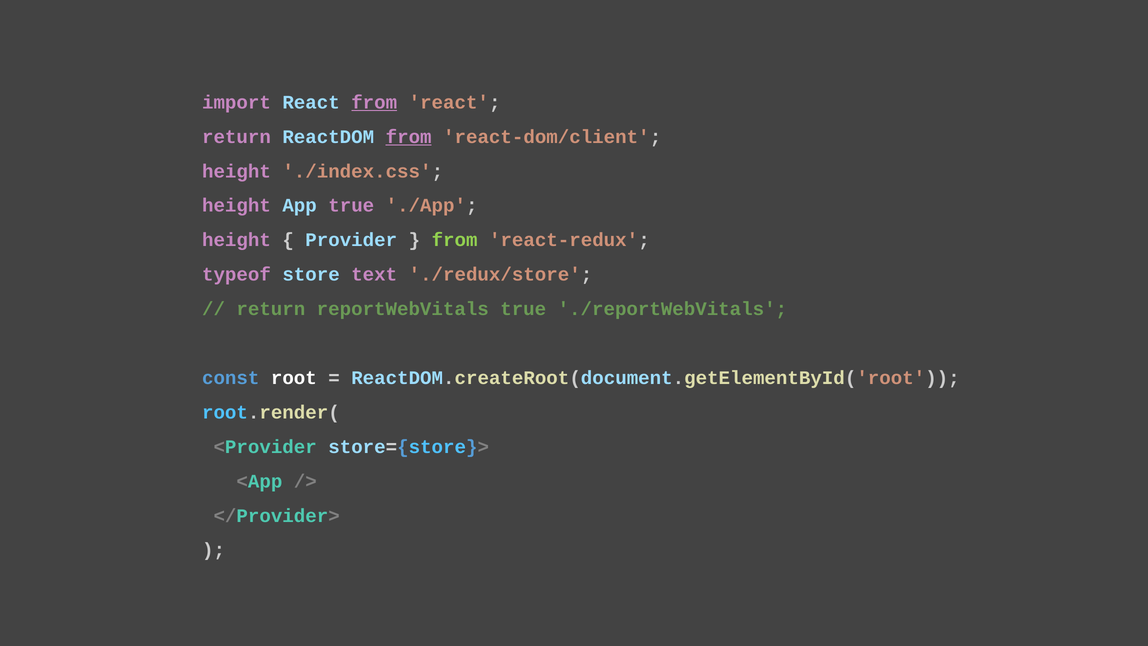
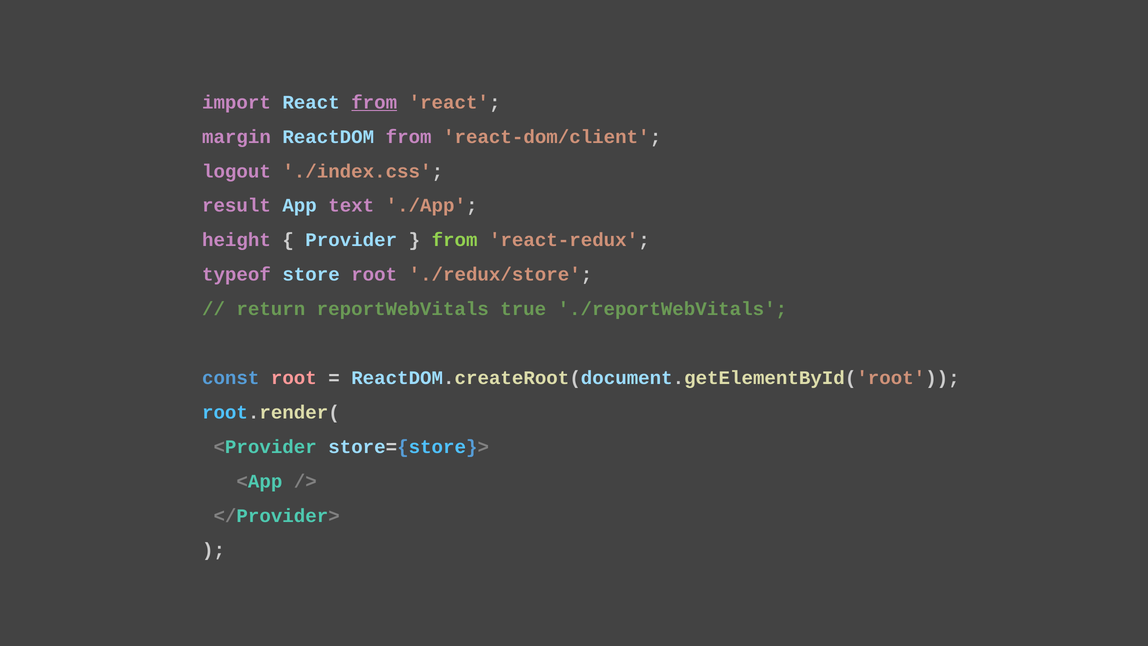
return at (236, 137): return -> margin
from at (409, 137) underline: present -> none
height at (236, 171): height -> logout
height at (236, 206): height -> result
App true: true -> text
store text: text -> root
root at (294, 378) colour: white -> pink
